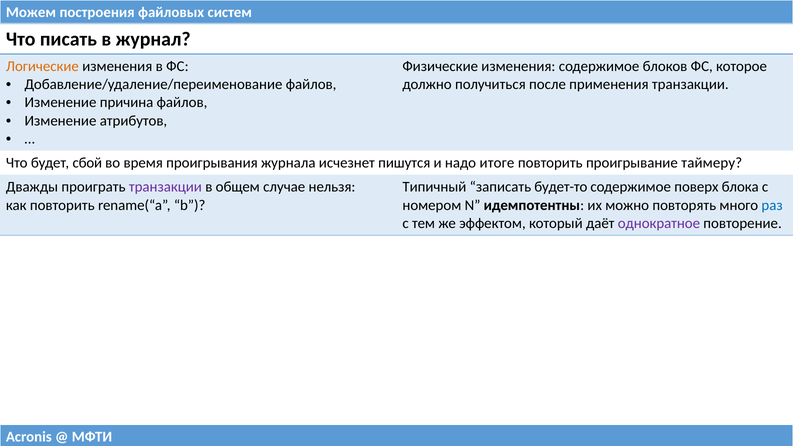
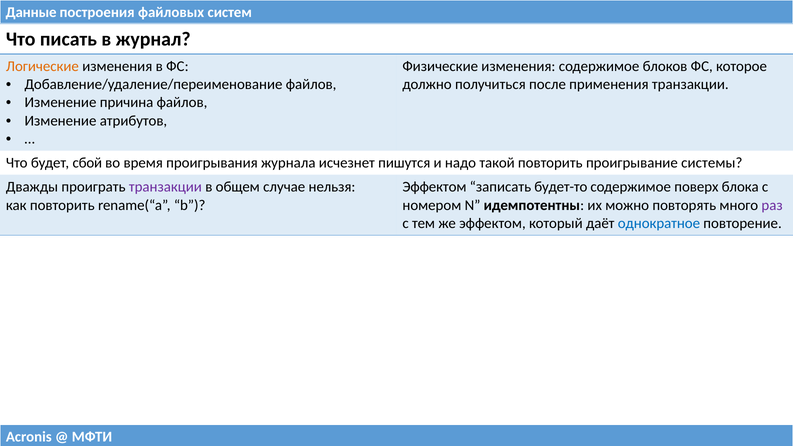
Можем: Можем -> Данные
итоге: итоге -> такой
таймеру: таймеру -> системы
Типичный at (434, 187): Типичный -> Эффектом
раз colour: blue -> purple
однократное colour: purple -> blue
